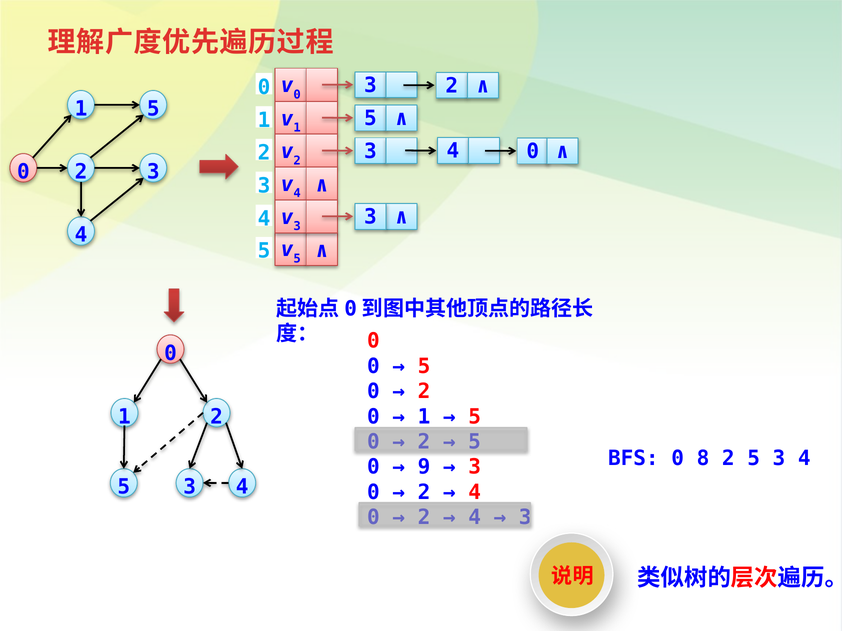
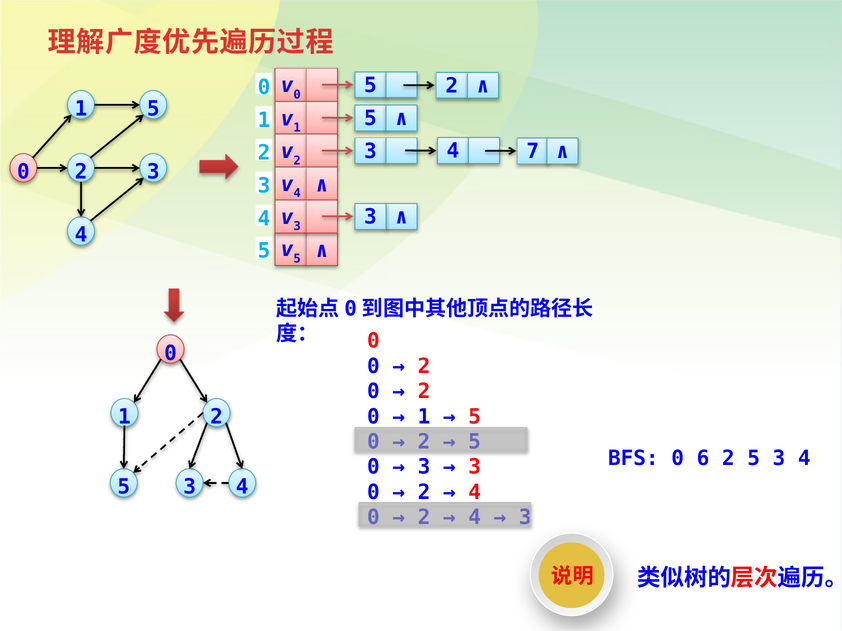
3 at (370, 85): 3 -> 5
0 at (533, 151): 0 -> 7
5 at (424, 366): 5 -> 2
8: 8 -> 6
9 at (424, 467): 9 -> 3
